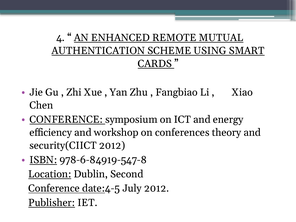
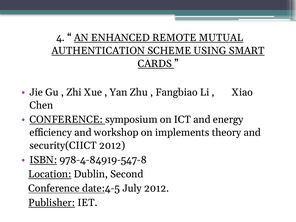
conferences: conferences -> implements
978-6-84919-547-8: 978-6-84919-547-8 -> 978-4-84919-547-8
